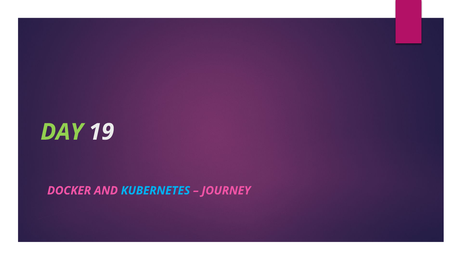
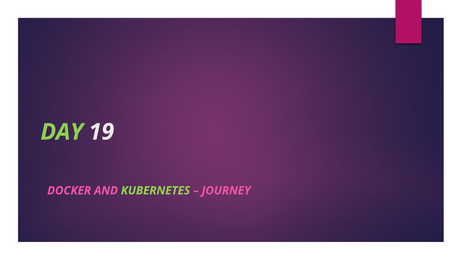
KUBERNETES colour: light blue -> light green
